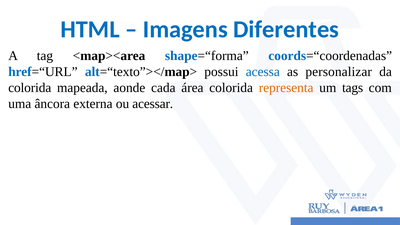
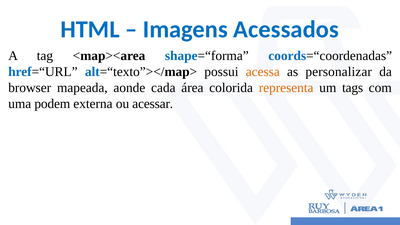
Diferentes: Diferentes -> Acessados
acessa colour: blue -> orange
colorida at (30, 88): colorida -> browser
âncora: âncora -> podem
